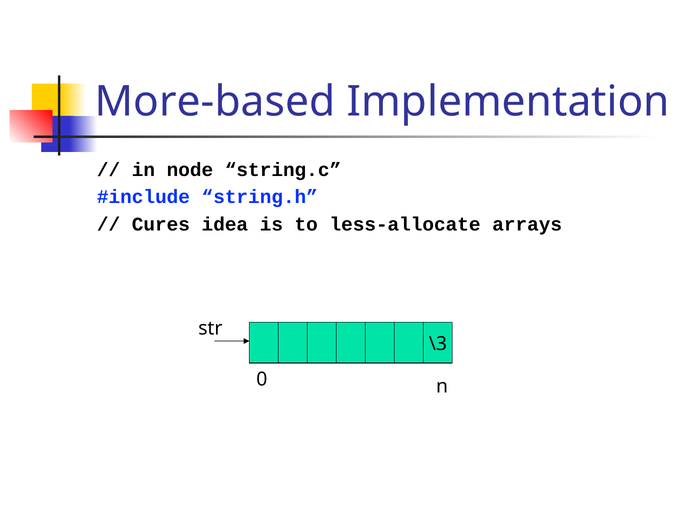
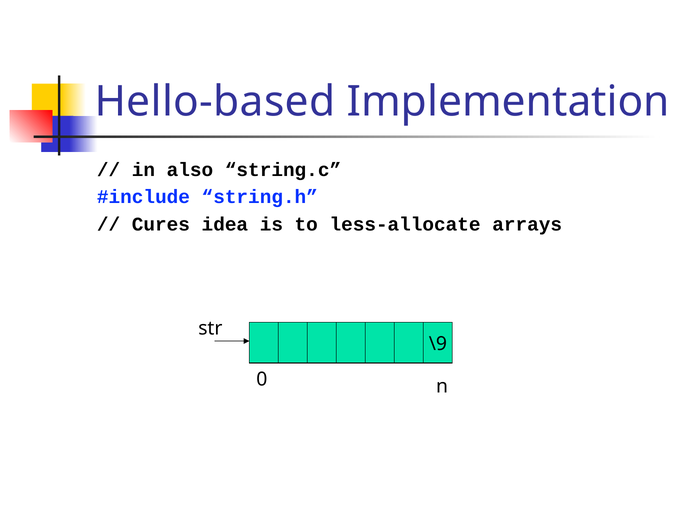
More-based: More-based -> Hello-based
node: node -> also
\3: \3 -> \9
